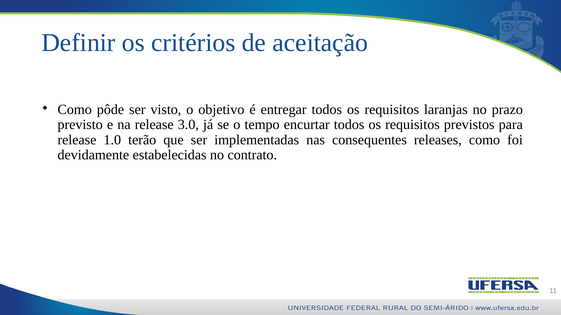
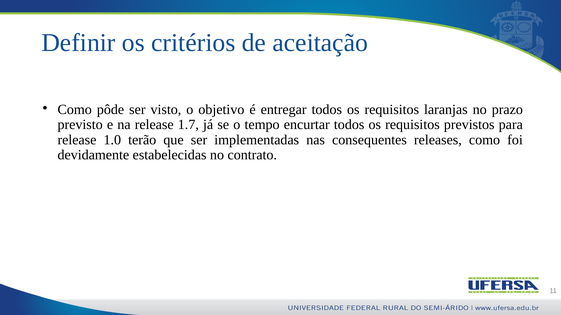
3.0: 3.0 -> 1.7
